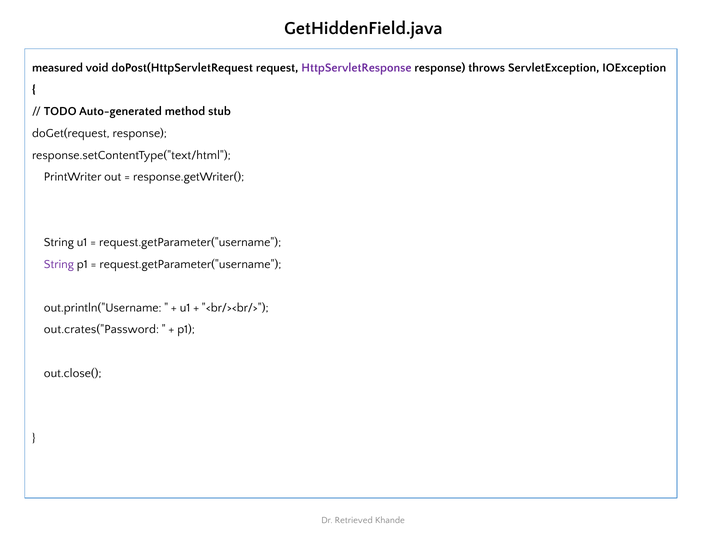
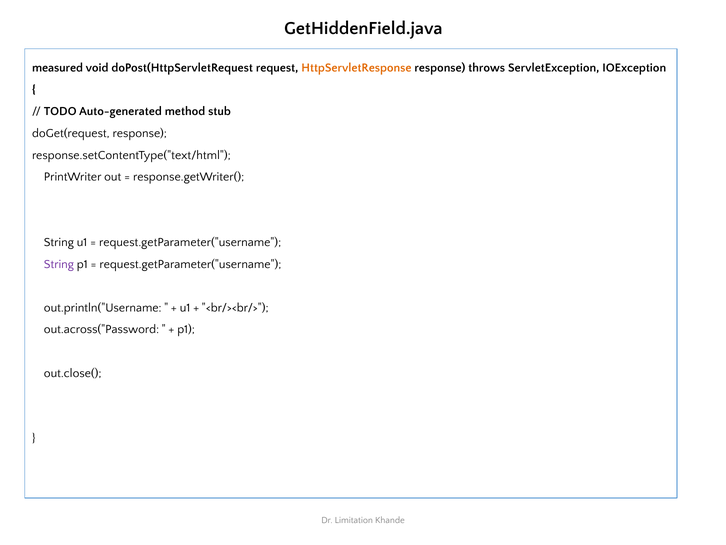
HttpServletResponse colour: purple -> orange
out.crates("Password: out.crates("Password -> out.across("Password
Retrieved: Retrieved -> Limitation
